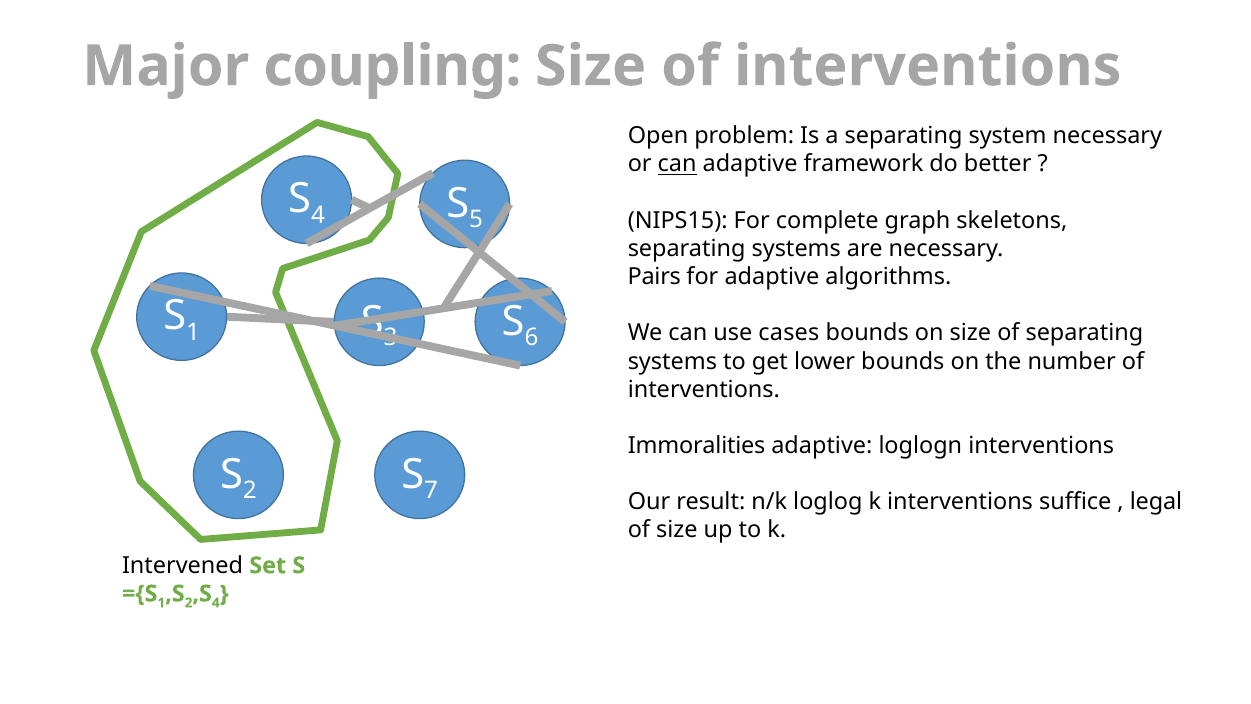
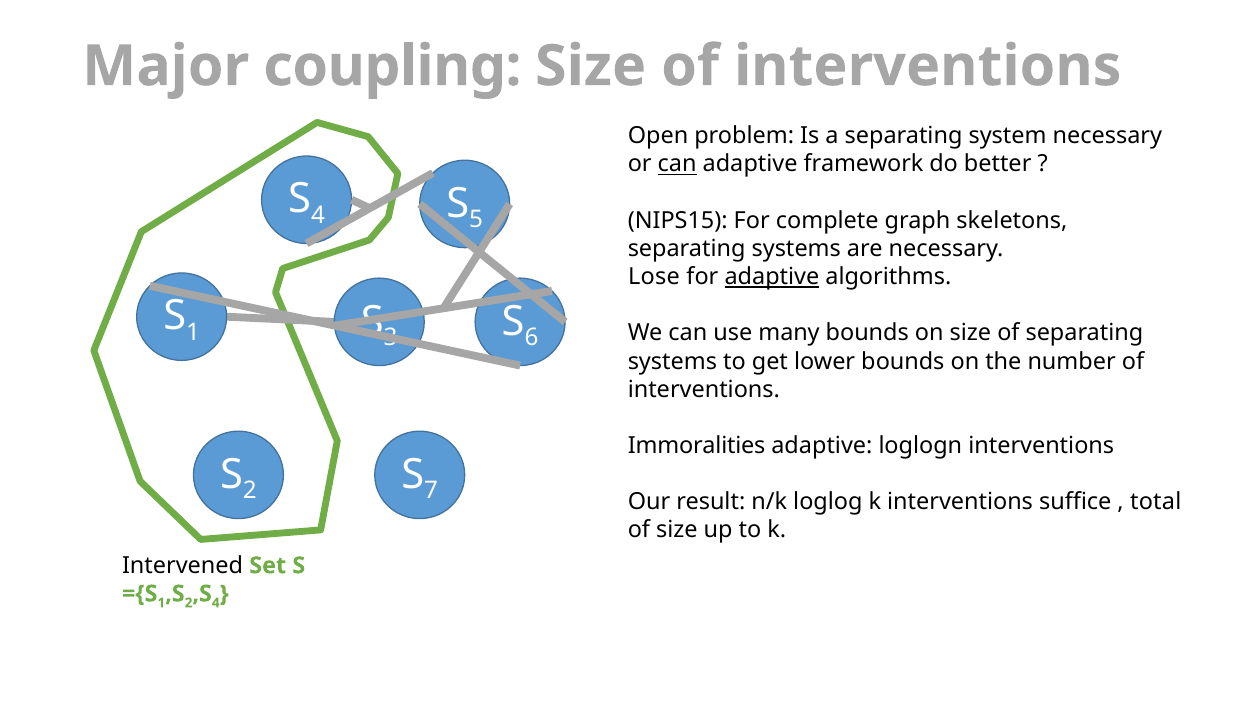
Pairs: Pairs -> Lose
adaptive at (772, 277) underline: none -> present
cases: cases -> many
legal: legal -> total
